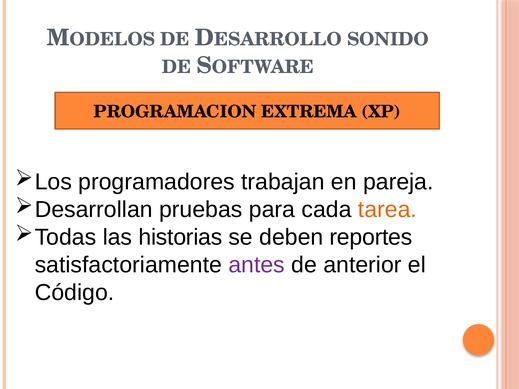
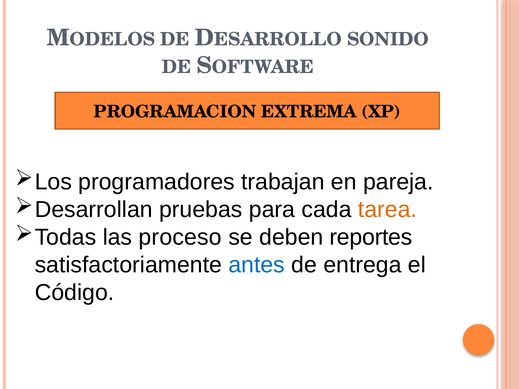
historias: historias -> proceso
antes colour: purple -> blue
anterior: anterior -> entrega
